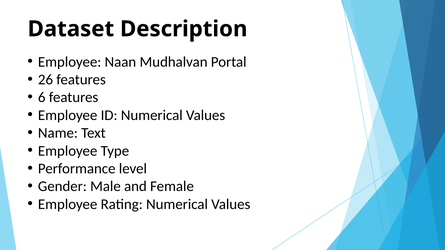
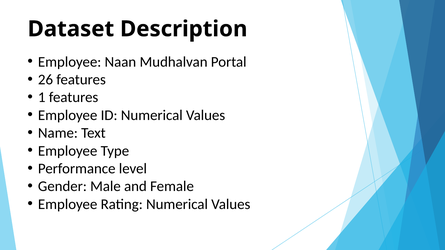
6: 6 -> 1
